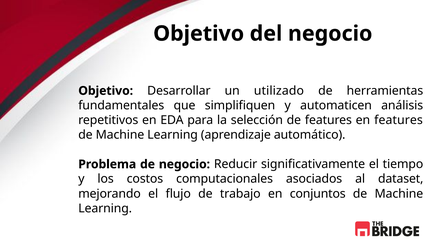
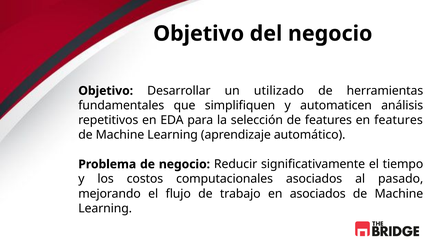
dataset: dataset -> pasado
en conjuntos: conjuntos -> asociados
